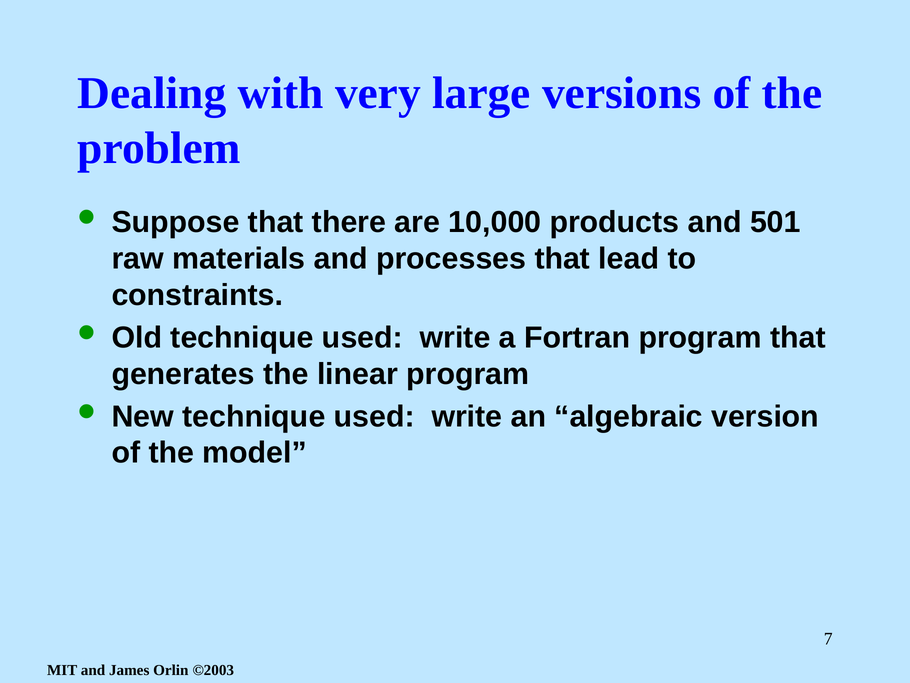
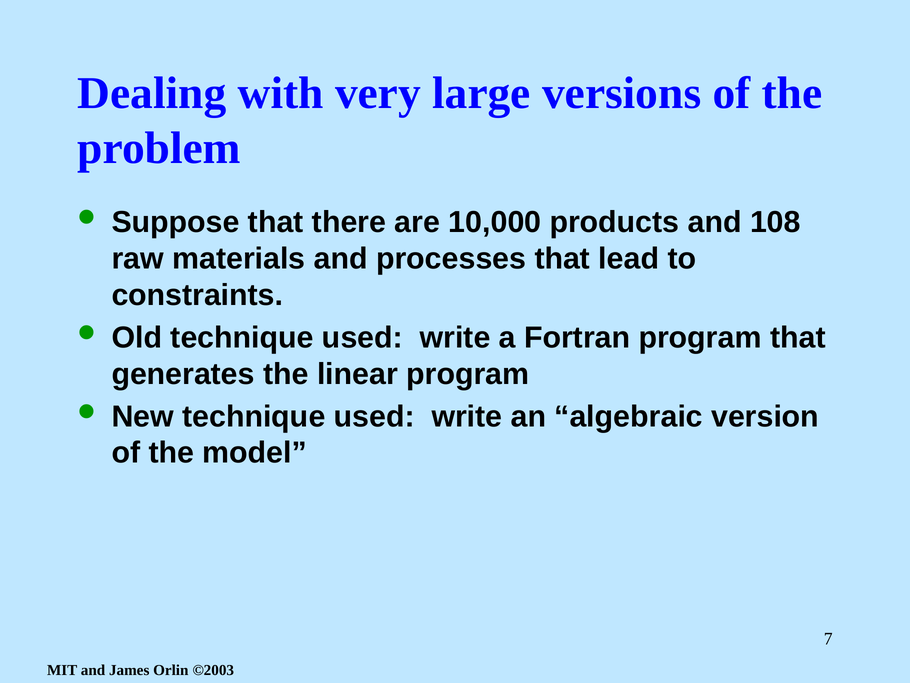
501: 501 -> 108
